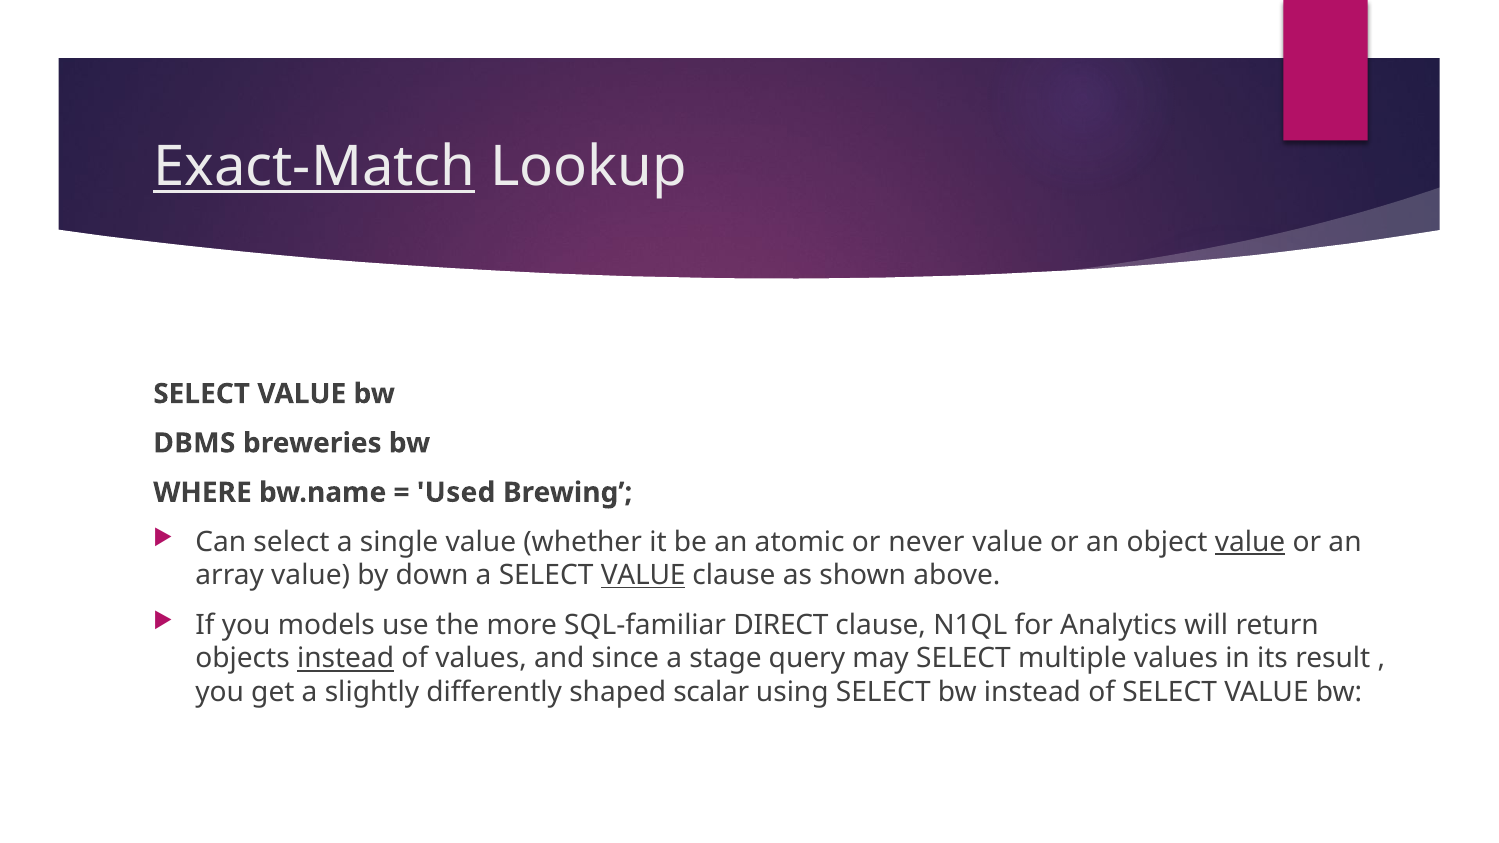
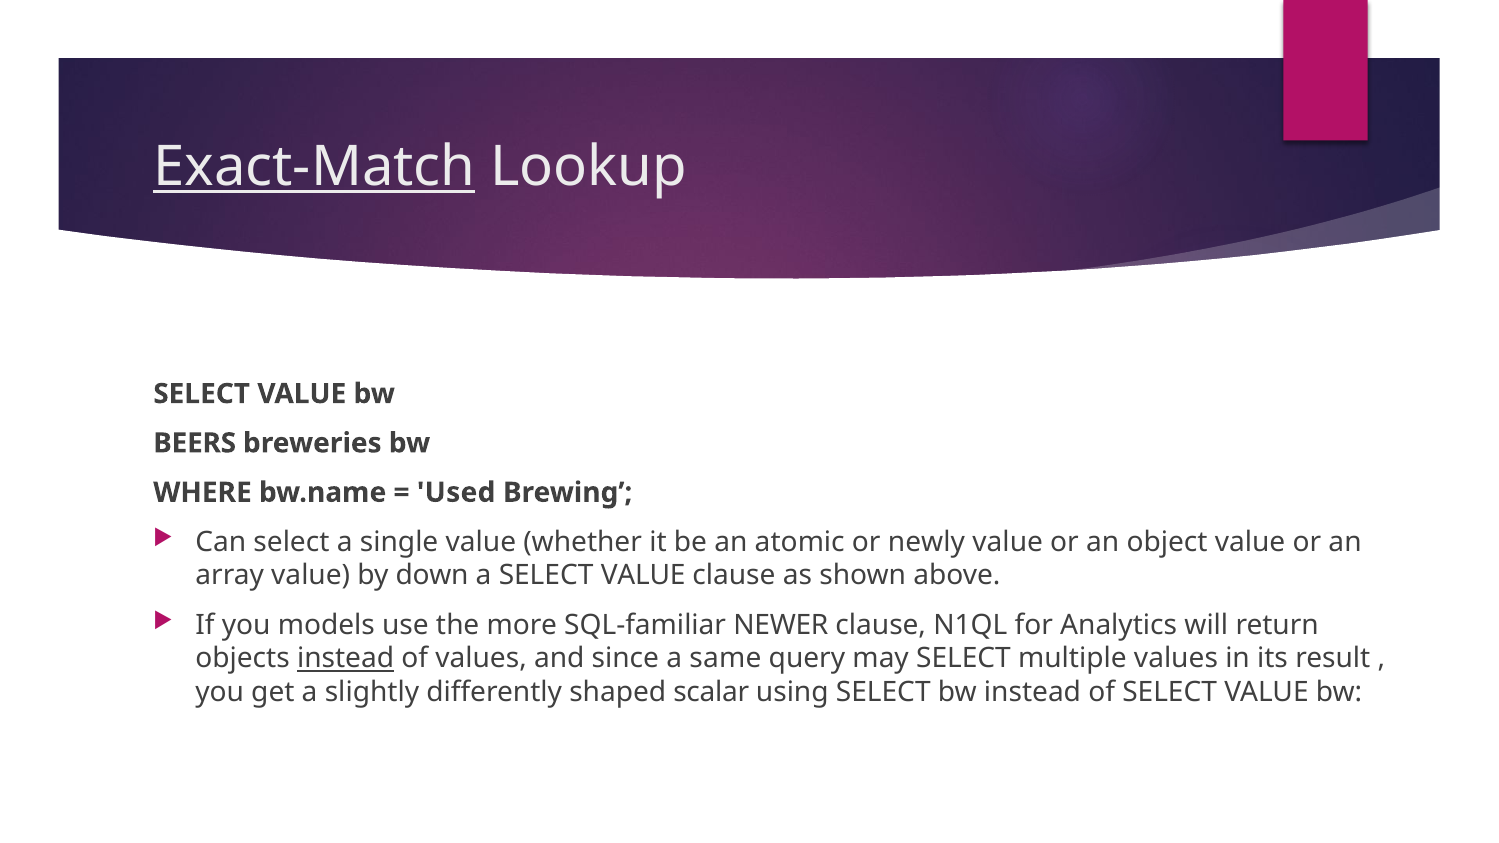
DBMS: DBMS -> BEERS
never: never -> newly
value at (1250, 542) underline: present -> none
VALUE at (643, 576) underline: present -> none
DIRECT: DIRECT -> NEWER
stage: stage -> same
